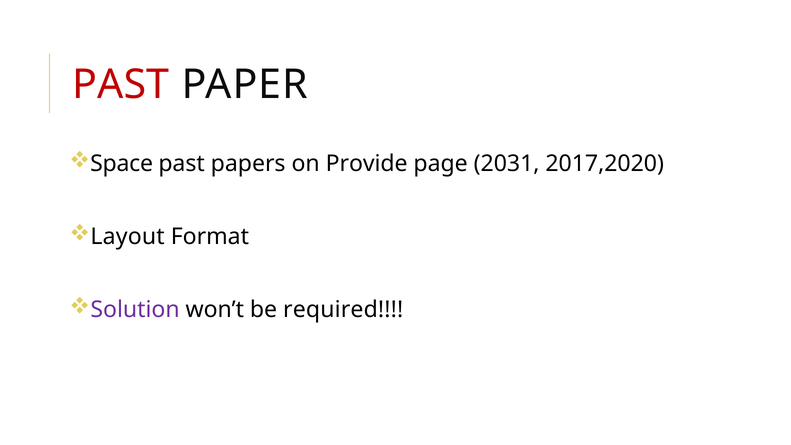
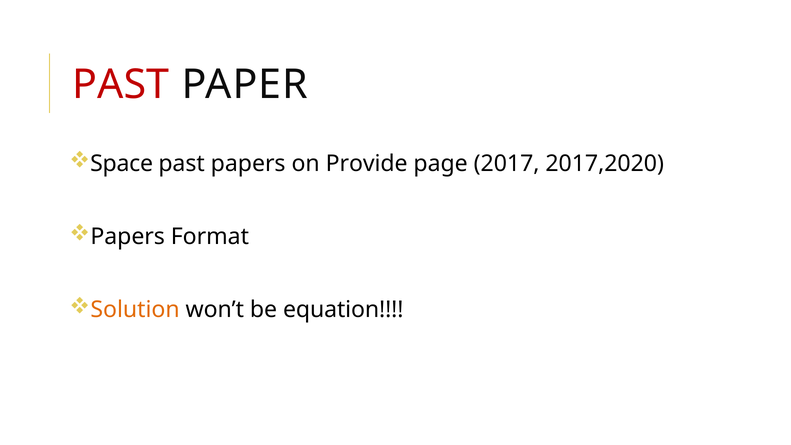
2031: 2031 -> 2017
Layout at (128, 237): Layout -> Papers
Solution colour: purple -> orange
required: required -> equation
